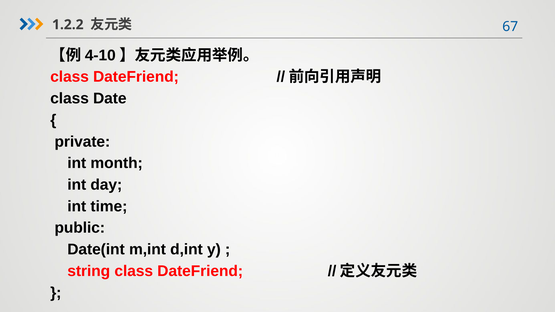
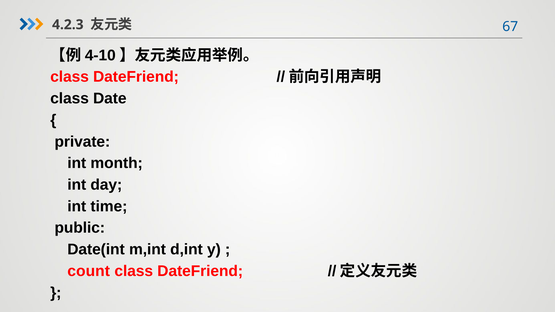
1.2.2: 1.2.2 -> 4.2.3
string: string -> count
